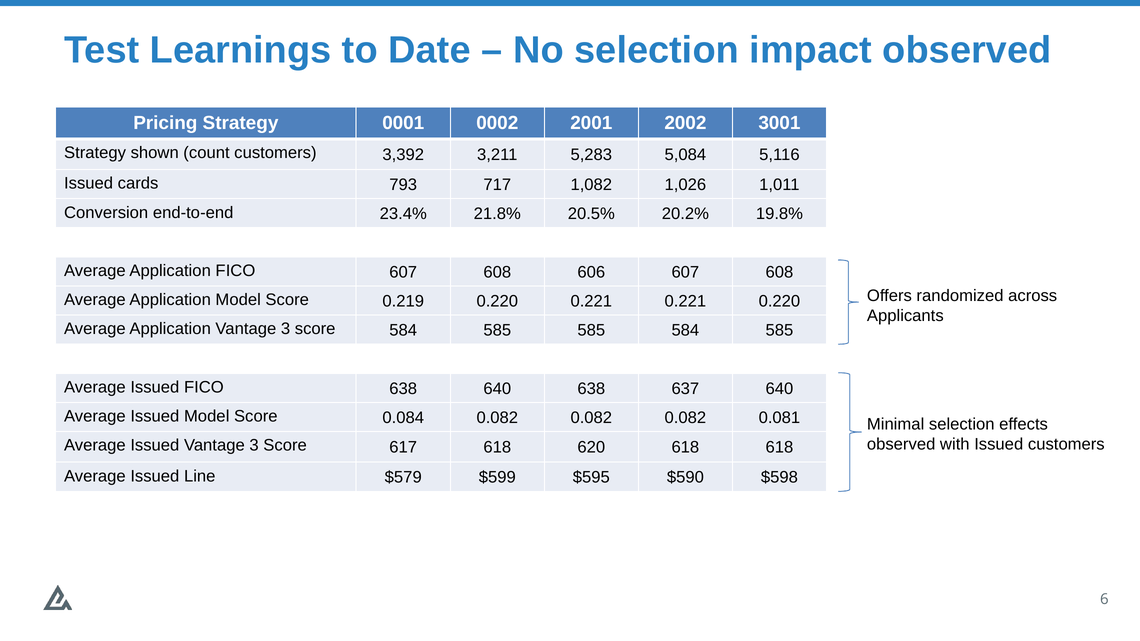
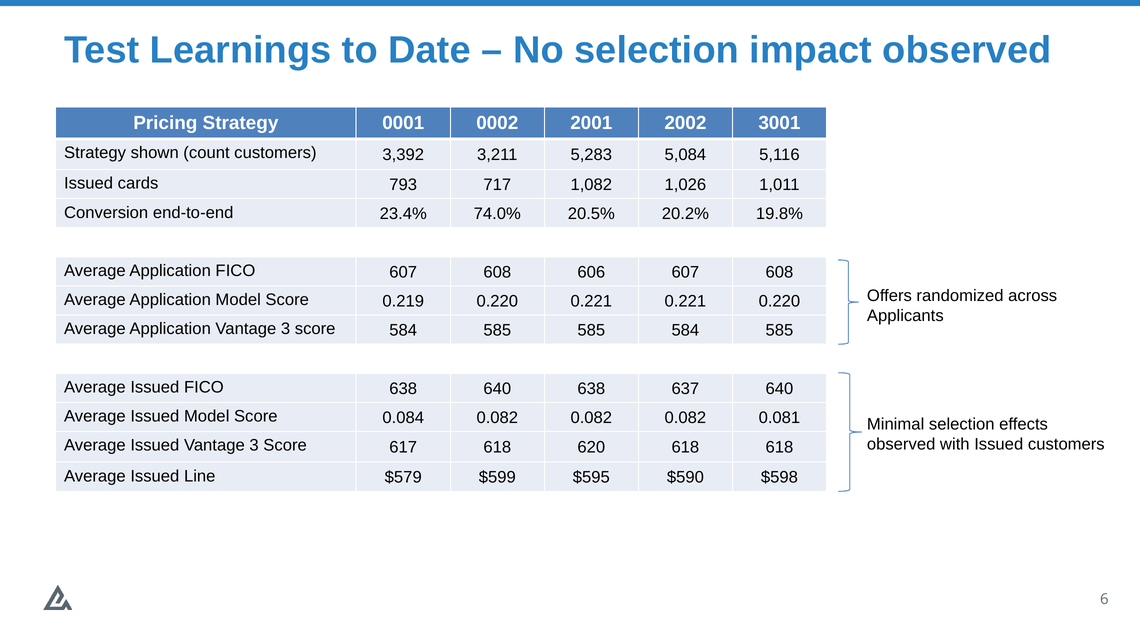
21.8%: 21.8% -> 74.0%
